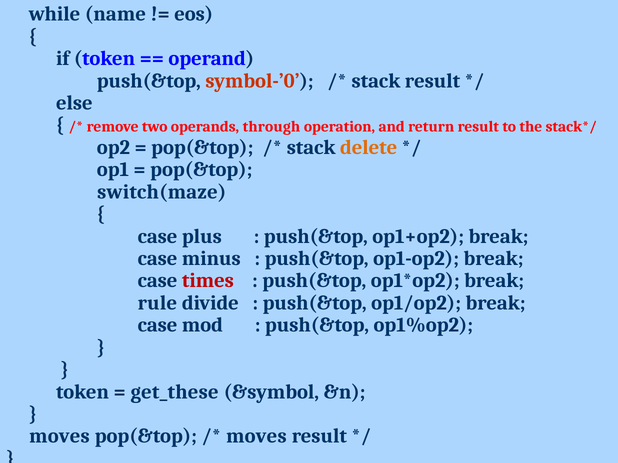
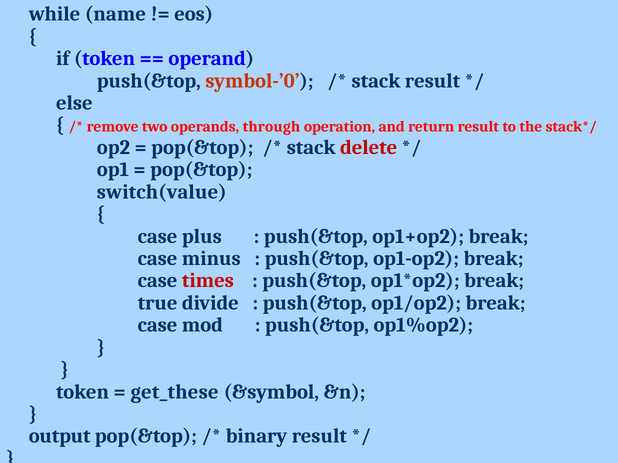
delete colour: orange -> red
switch(maze: switch(maze -> switch(value
rule: rule -> true
moves at (59, 437): moves -> output
moves at (256, 437): moves -> binary
